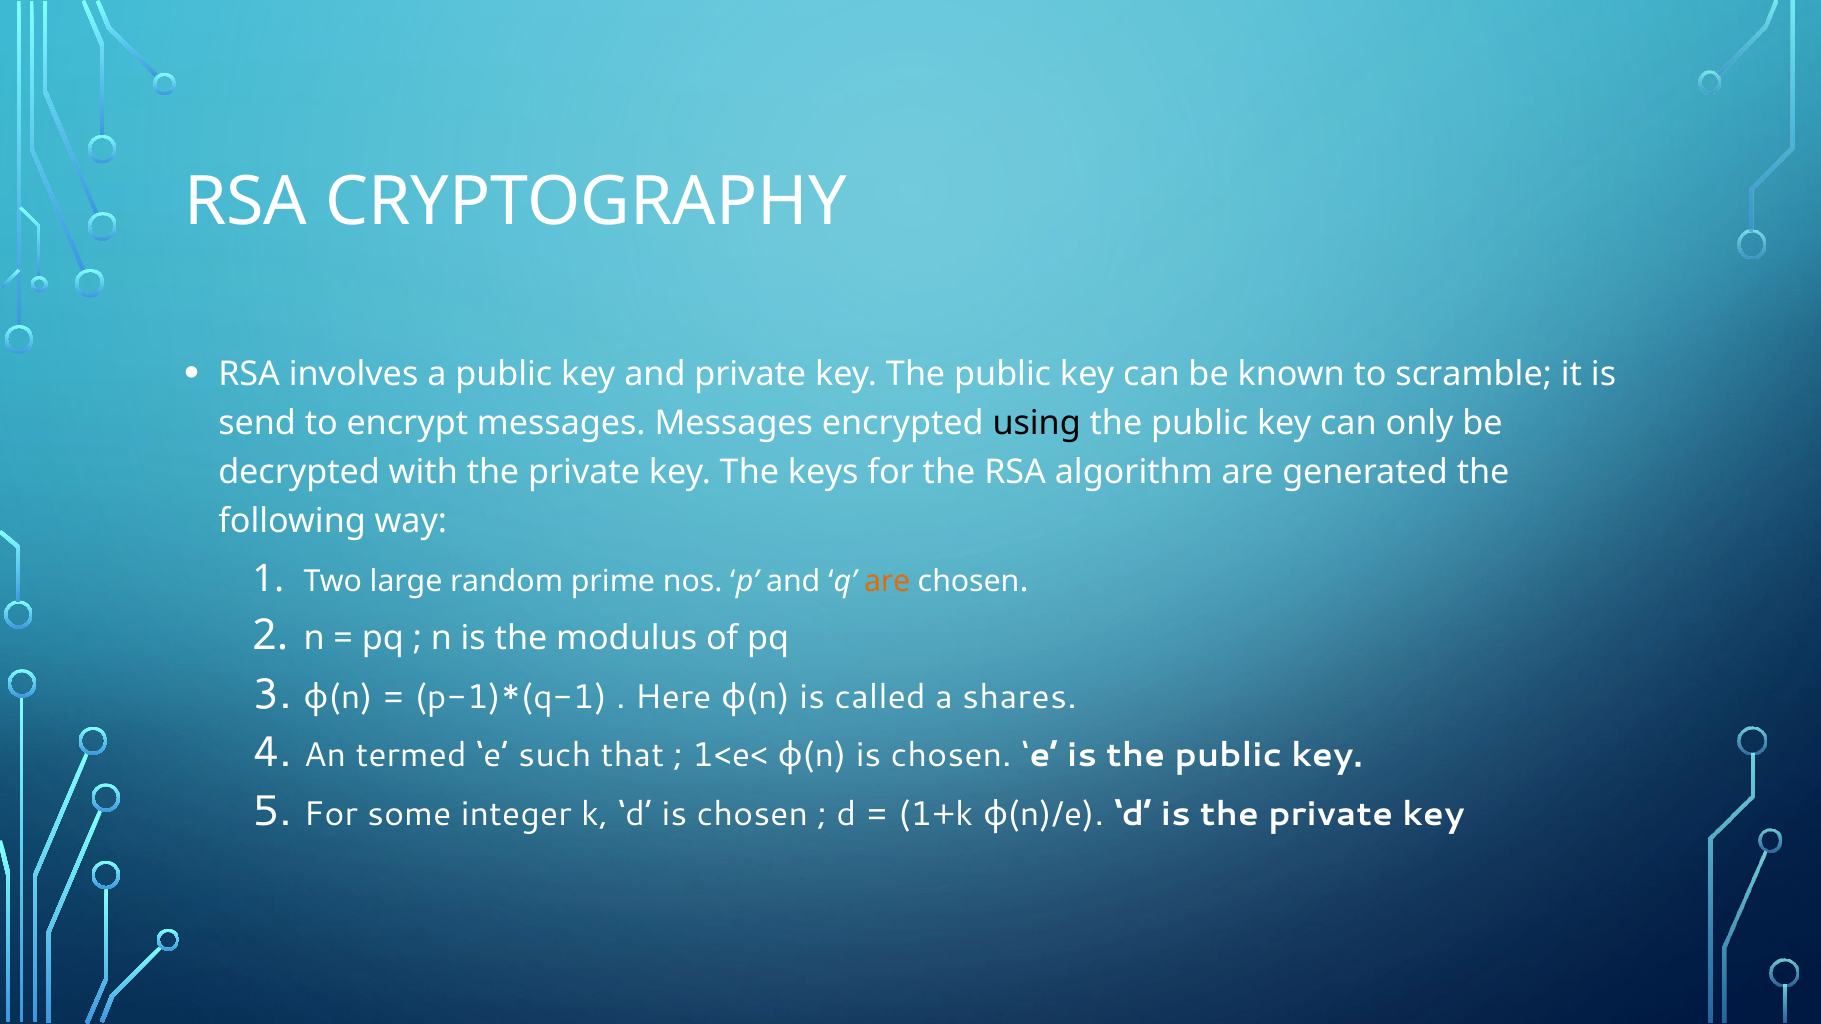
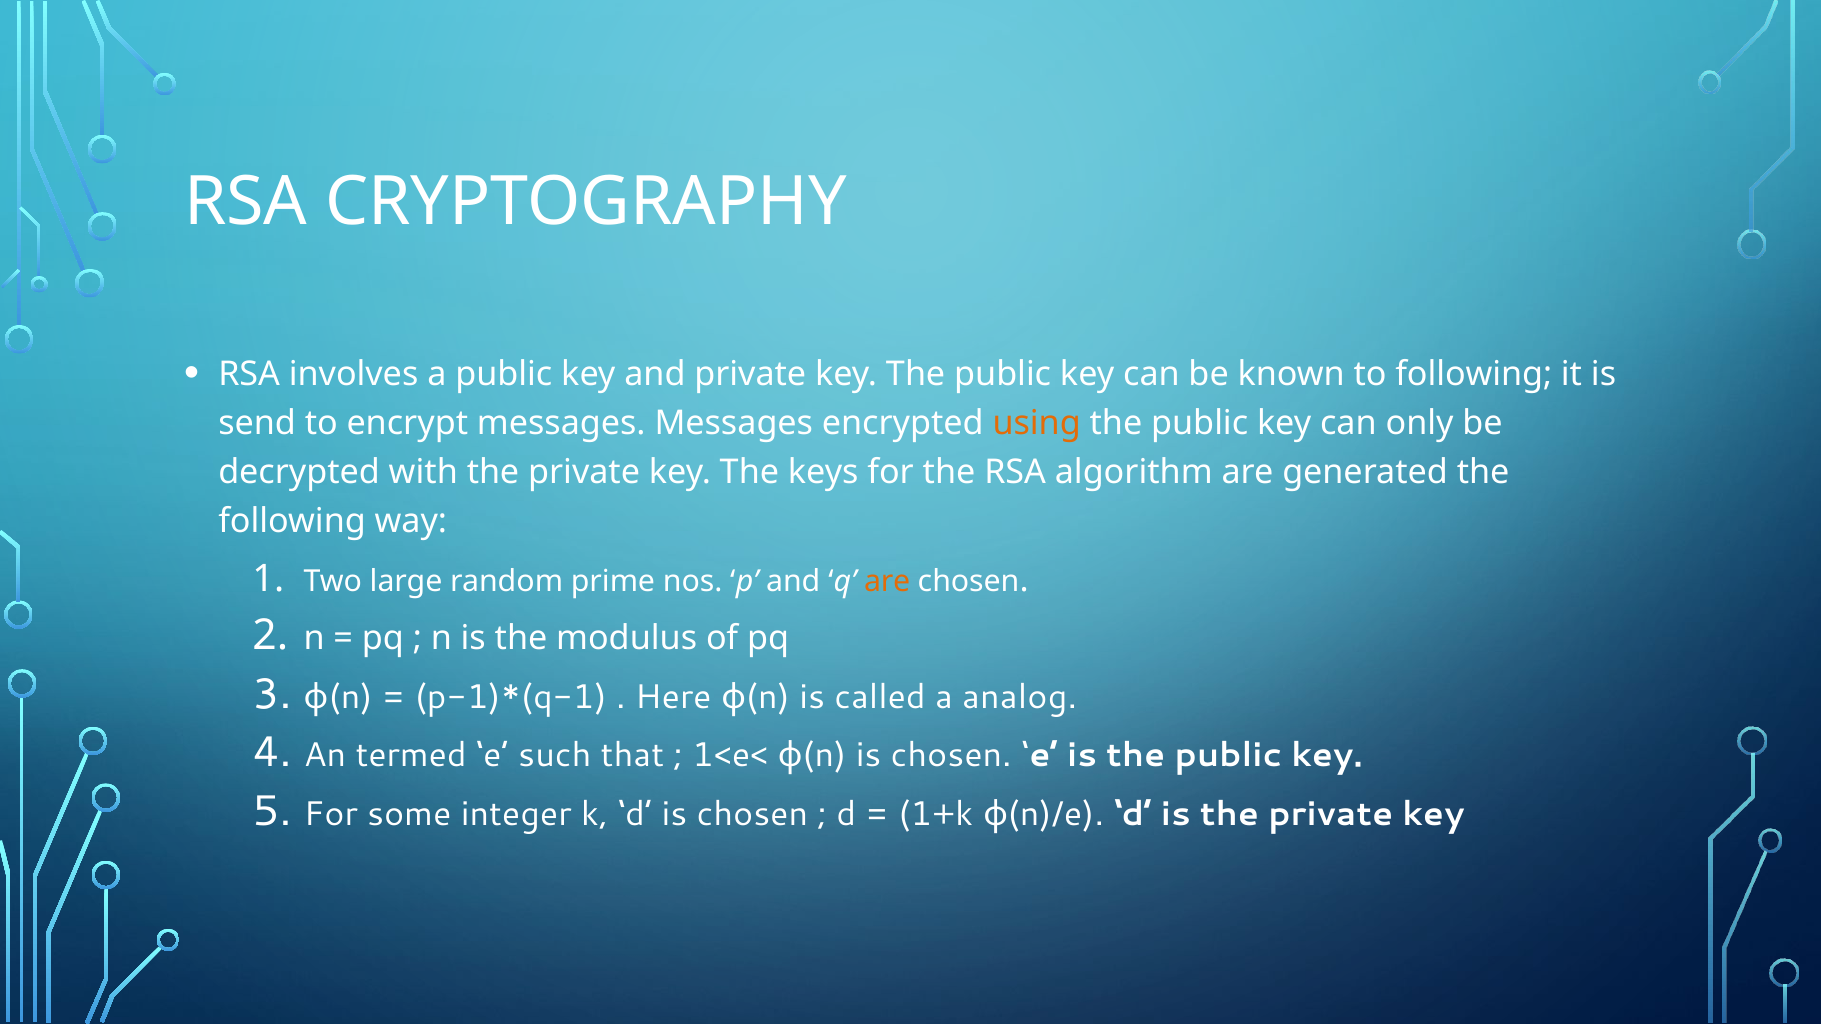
to scramble: scramble -> following
using colour: black -> orange
shares: shares -> analog
